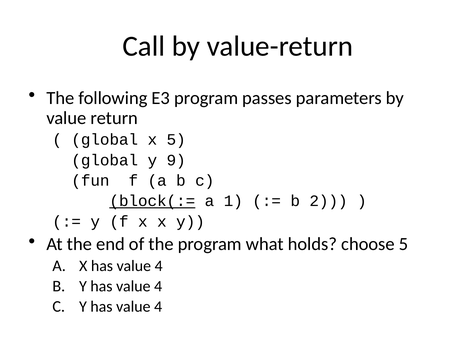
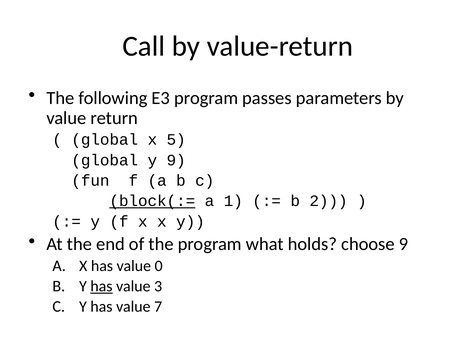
choose 5: 5 -> 9
X has value 4: 4 -> 0
has at (101, 286) underline: none -> present
4 at (158, 286): 4 -> 3
4 at (158, 307): 4 -> 7
